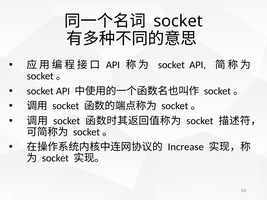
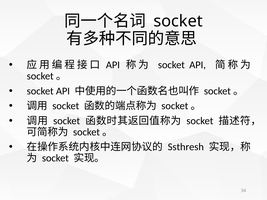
Increase: Increase -> Ssthresh
